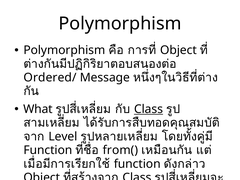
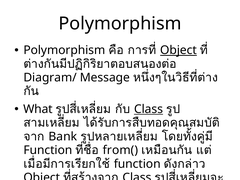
Object at (179, 50) underline: none -> present
Ordered/: Ordered/ -> Diagram/
Level: Level -> Bank
